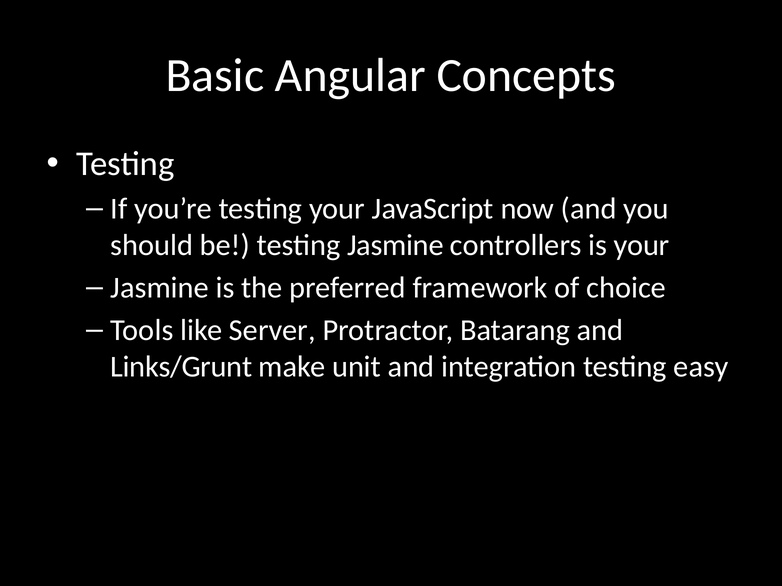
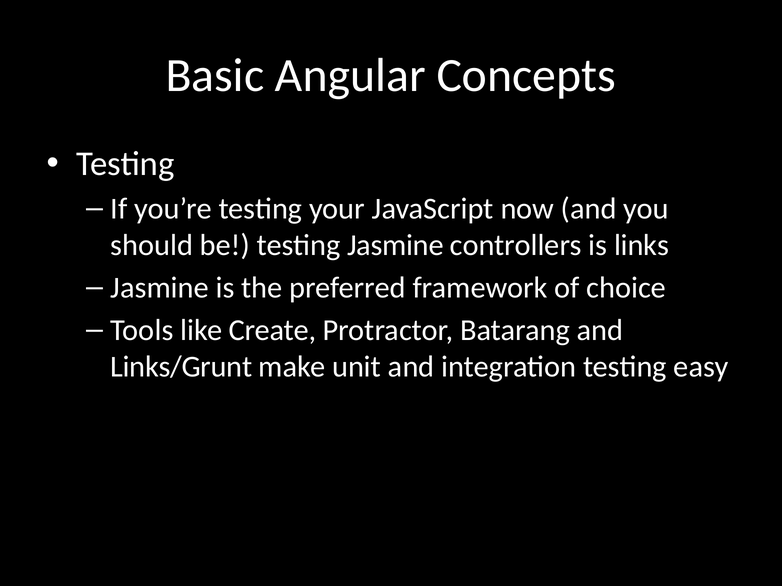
is your: your -> links
Server: Server -> Create
